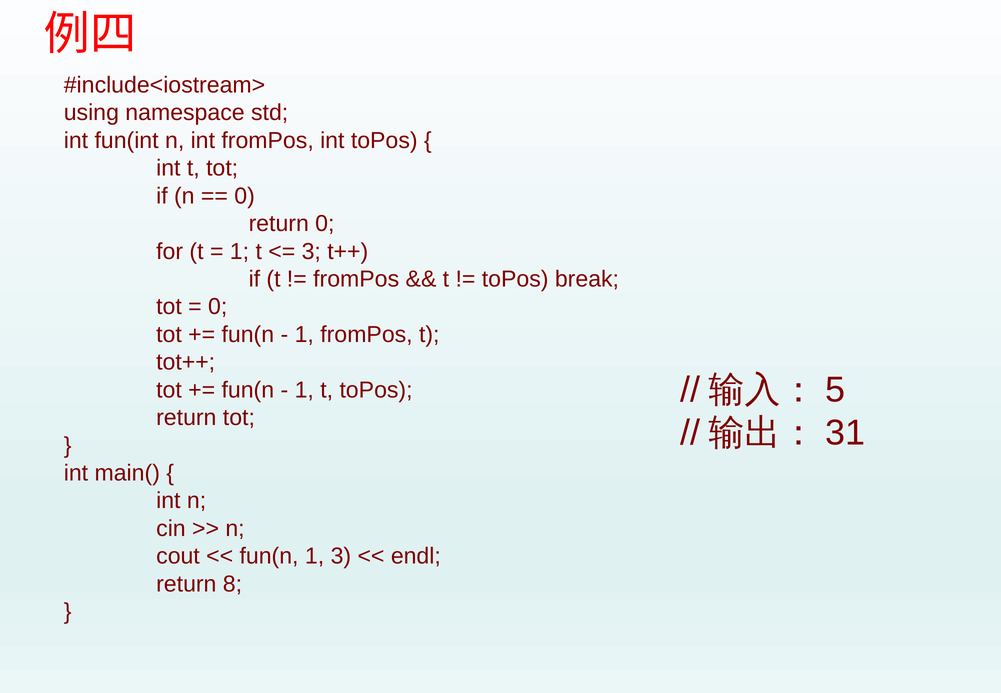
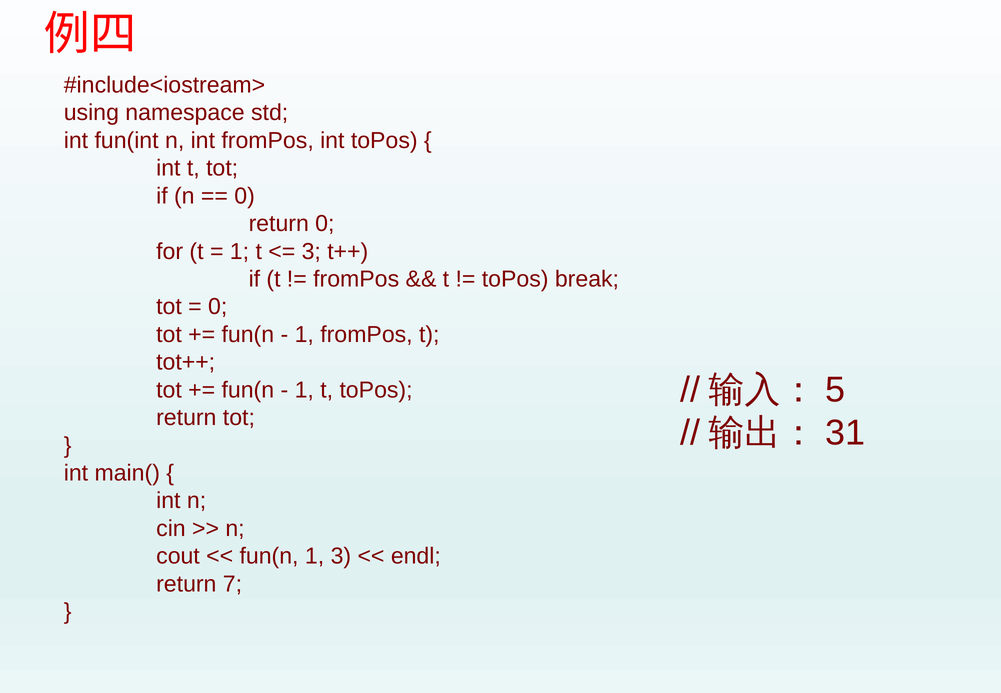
8: 8 -> 7
